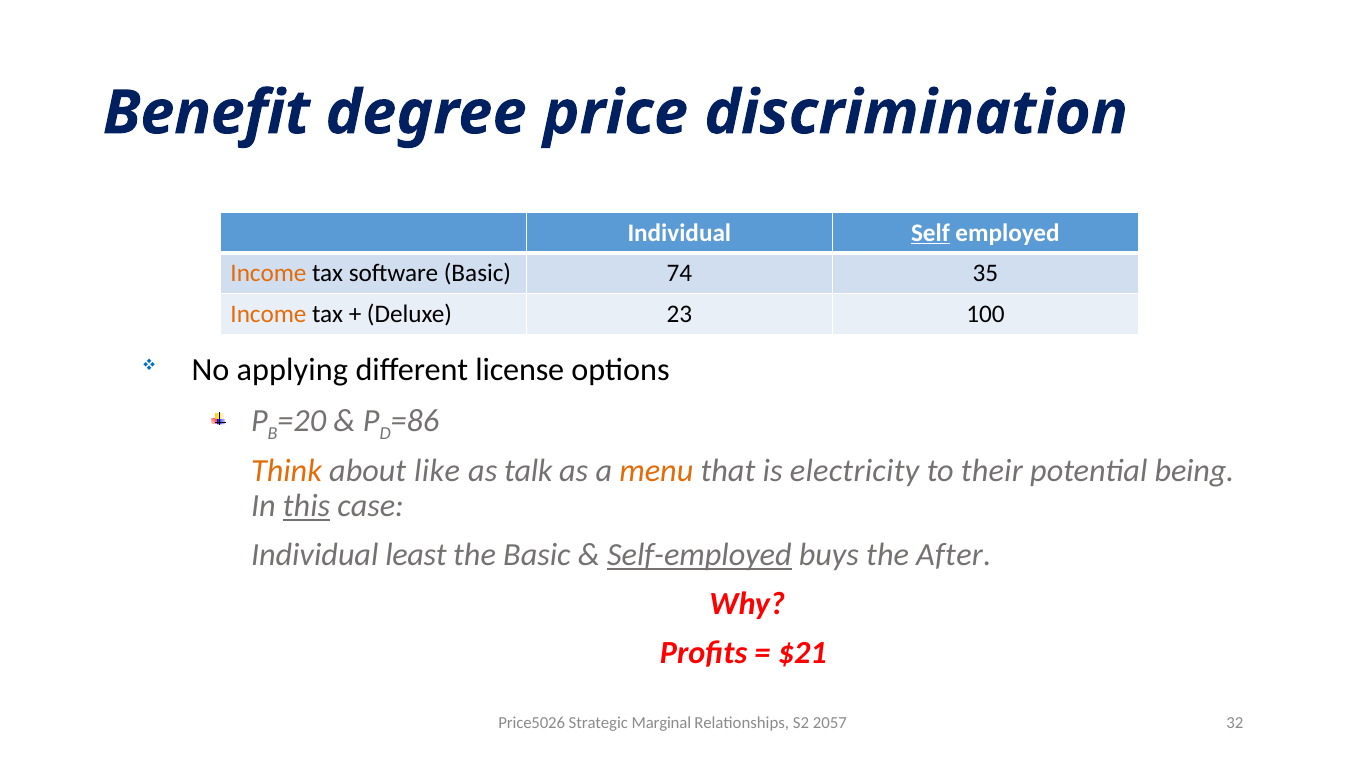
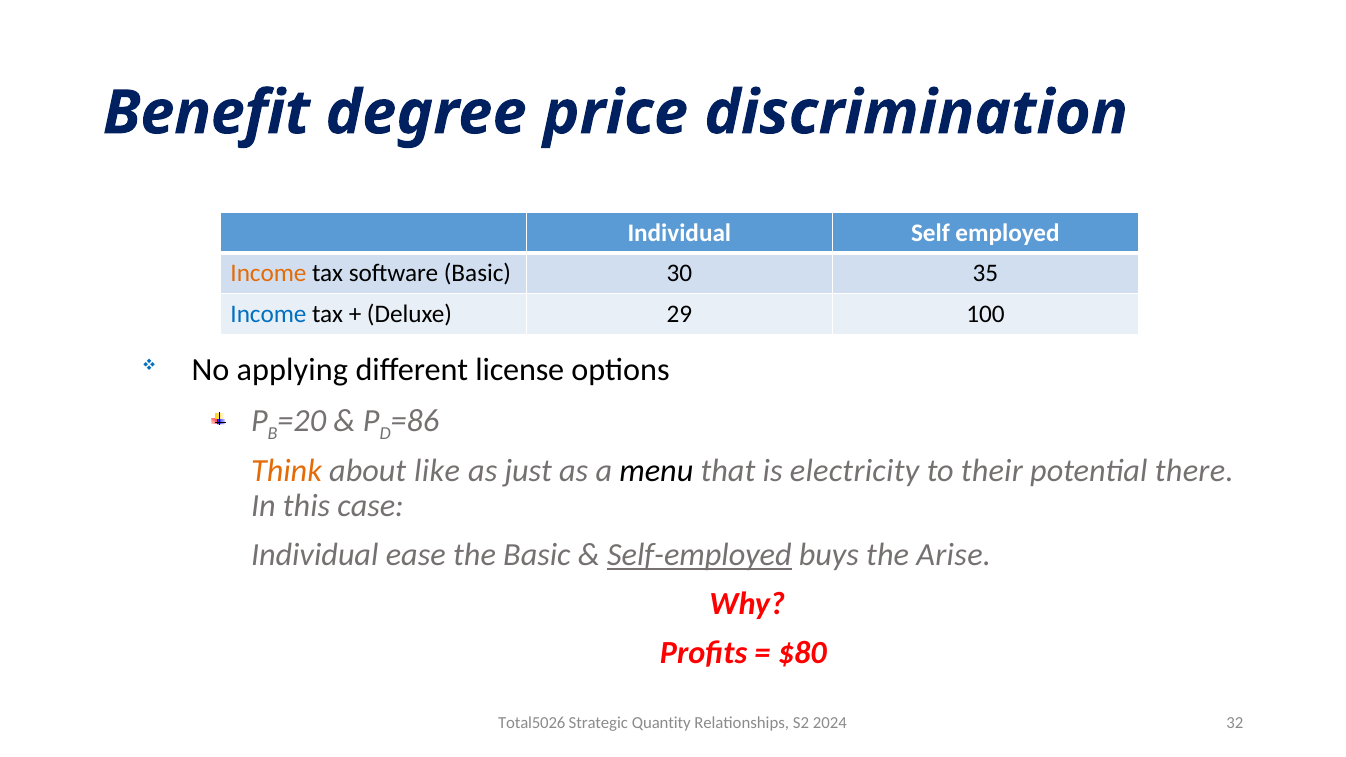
Self underline: present -> none
74: 74 -> 30
Income at (268, 315) colour: orange -> blue
23: 23 -> 29
talk: talk -> just
menu colour: orange -> black
being: being -> there
this underline: present -> none
least: least -> ease
After: After -> Arise
$21: $21 -> $80
Price5026: Price5026 -> Total5026
Marginal: Marginal -> Quantity
2057: 2057 -> 2024
